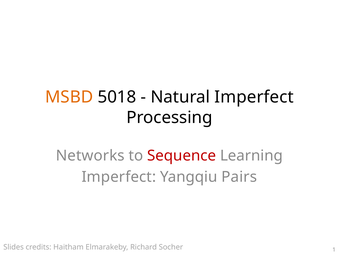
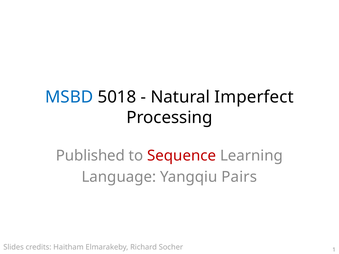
MSBD colour: orange -> blue
Networks: Networks -> Published
Imperfect at (119, 177): Imperfect -> Language
